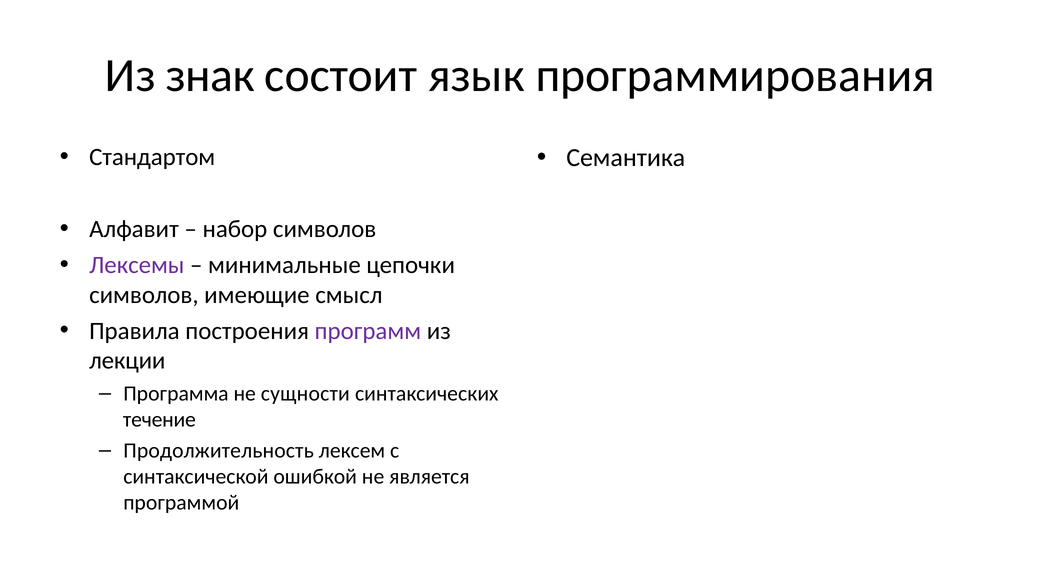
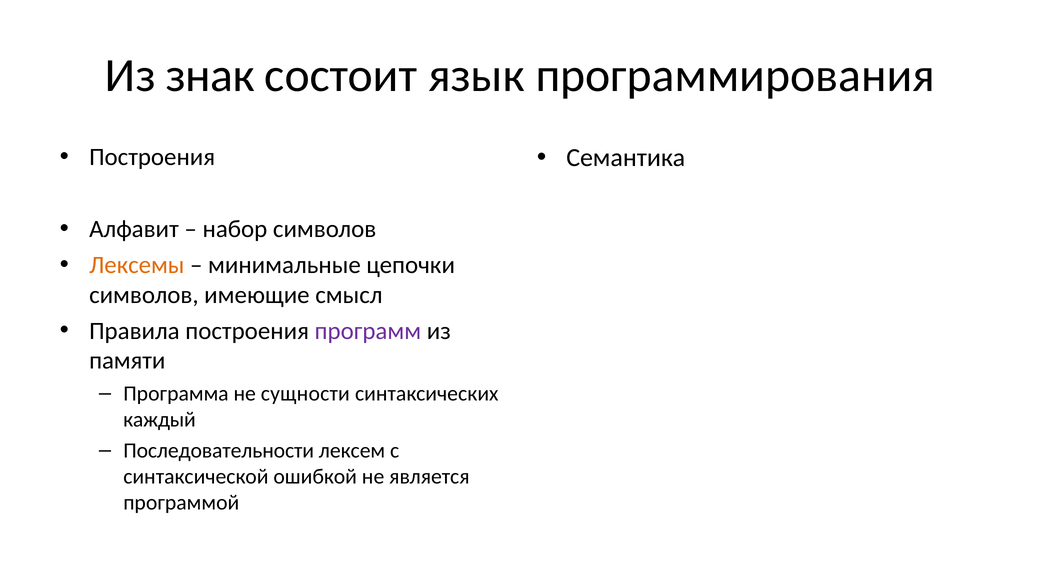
Стандартом at (152, 157): Стандартом -> Построения
Лексемы colour: purple -> orange
лекции: лекции -> памяти
течение: течение -> каждый
Продолжительность: Продолжительность -> Последовательности
